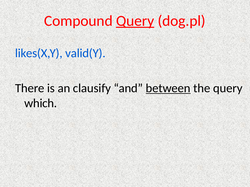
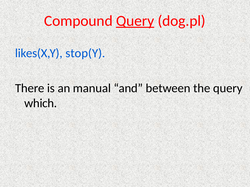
valid(Y: valid(Y -> stop(Y
clausify: clausify -> manual
between underline: present -> none
